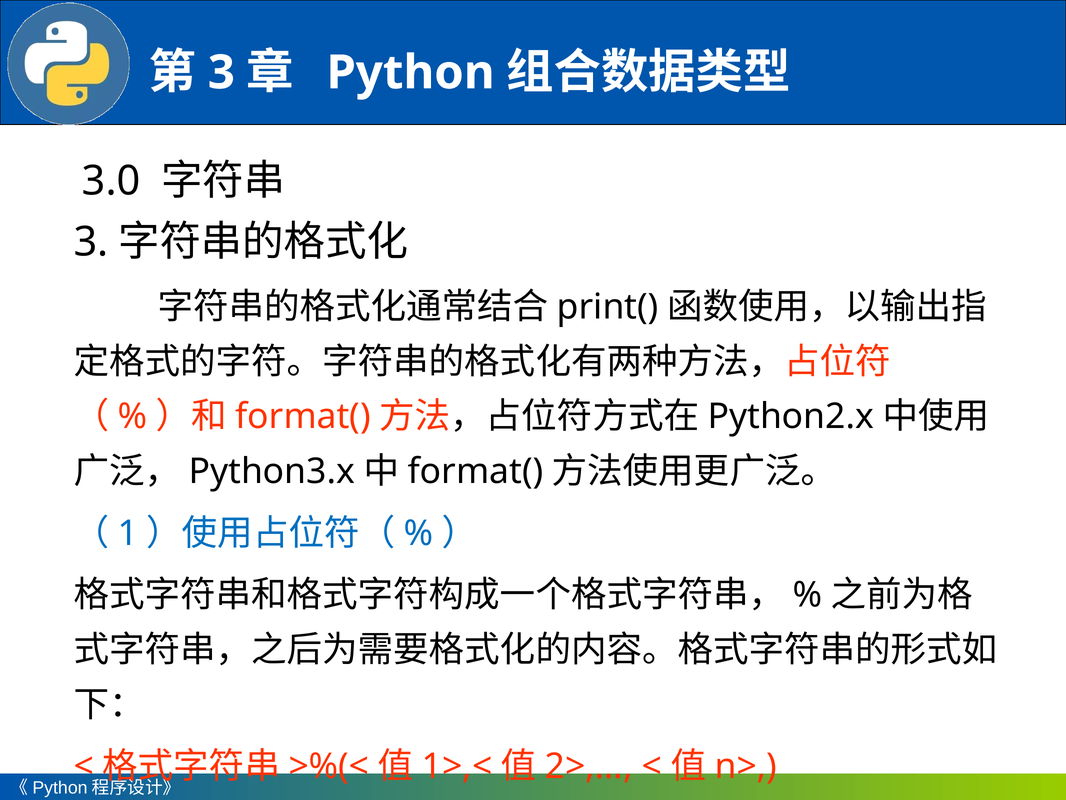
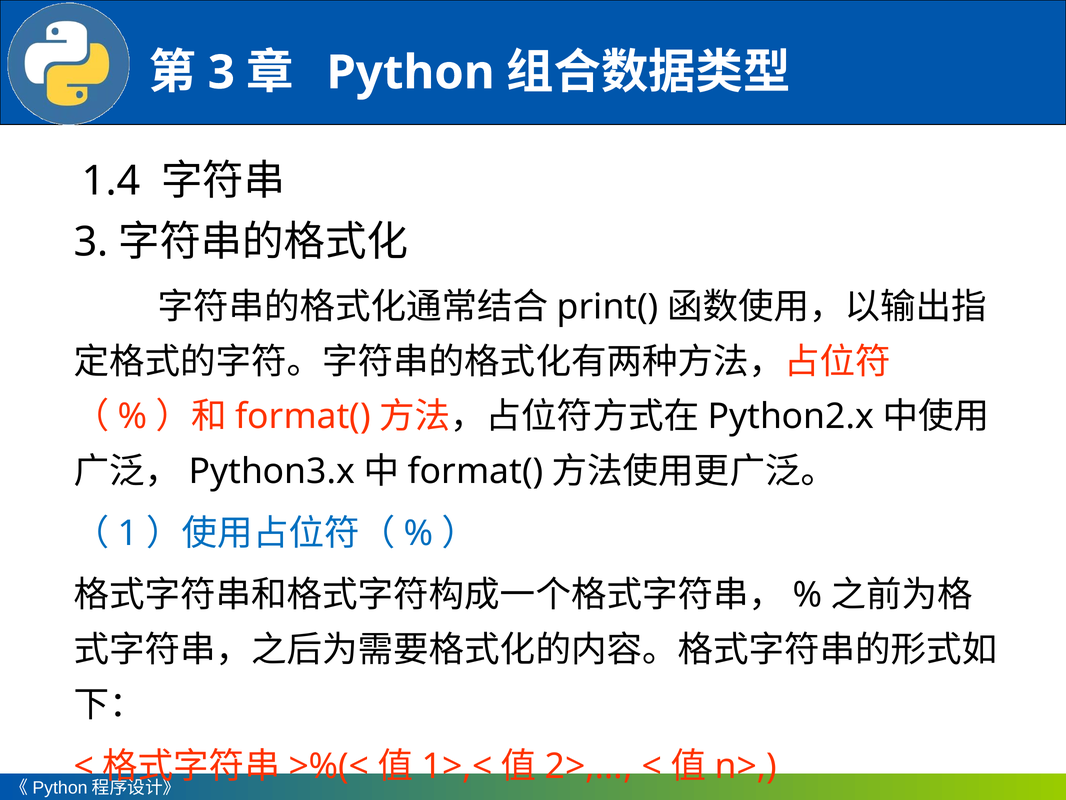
3.0: 3.0 -> 1.4
